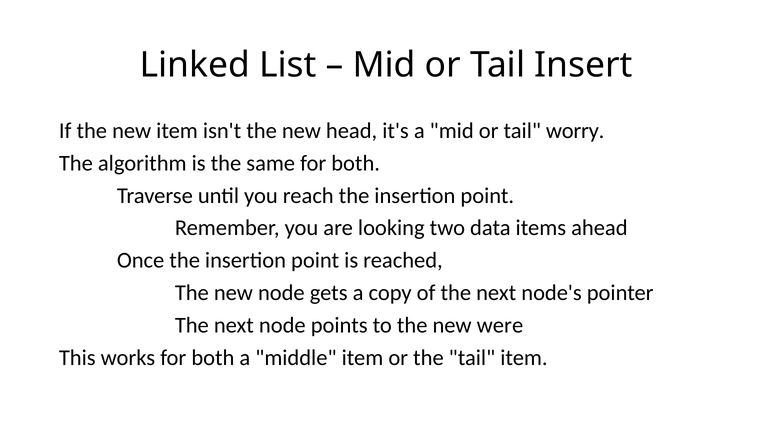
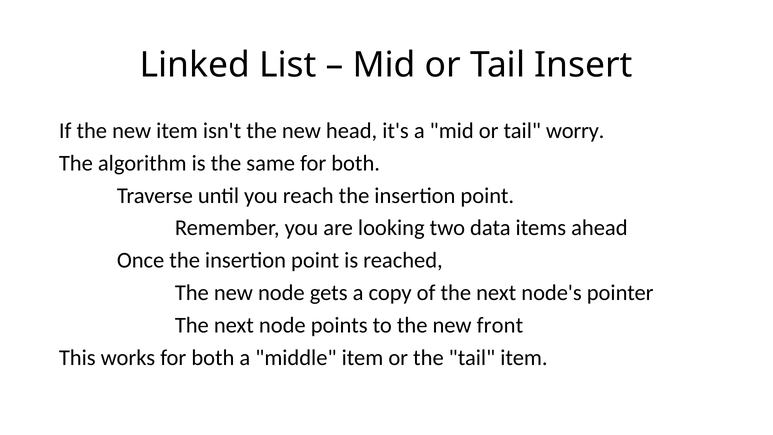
were: were -> front
